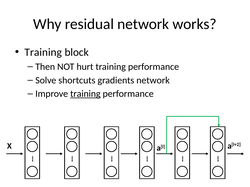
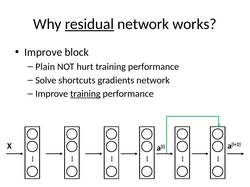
residual underline: none -> present
Training at (43, 52): Training -> Improve
Then: Then -> Plain
